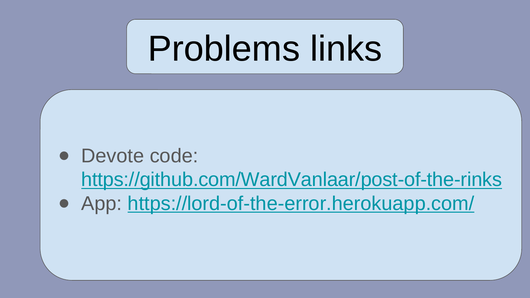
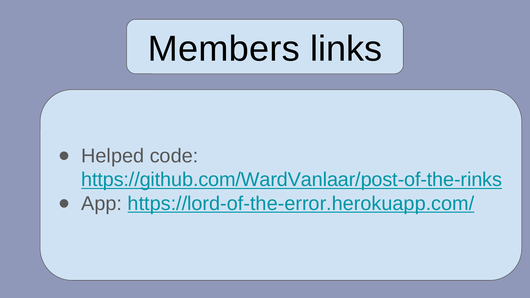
Problems: Problems -> Members
Devote: Devote -> Helped
